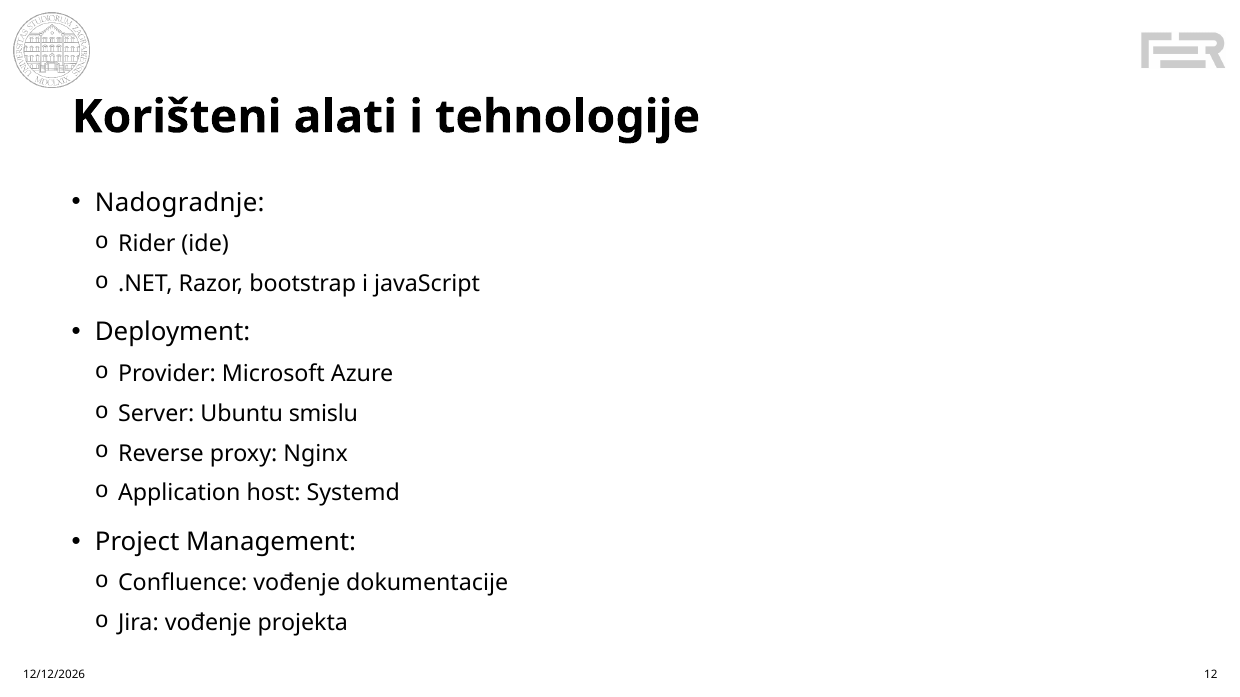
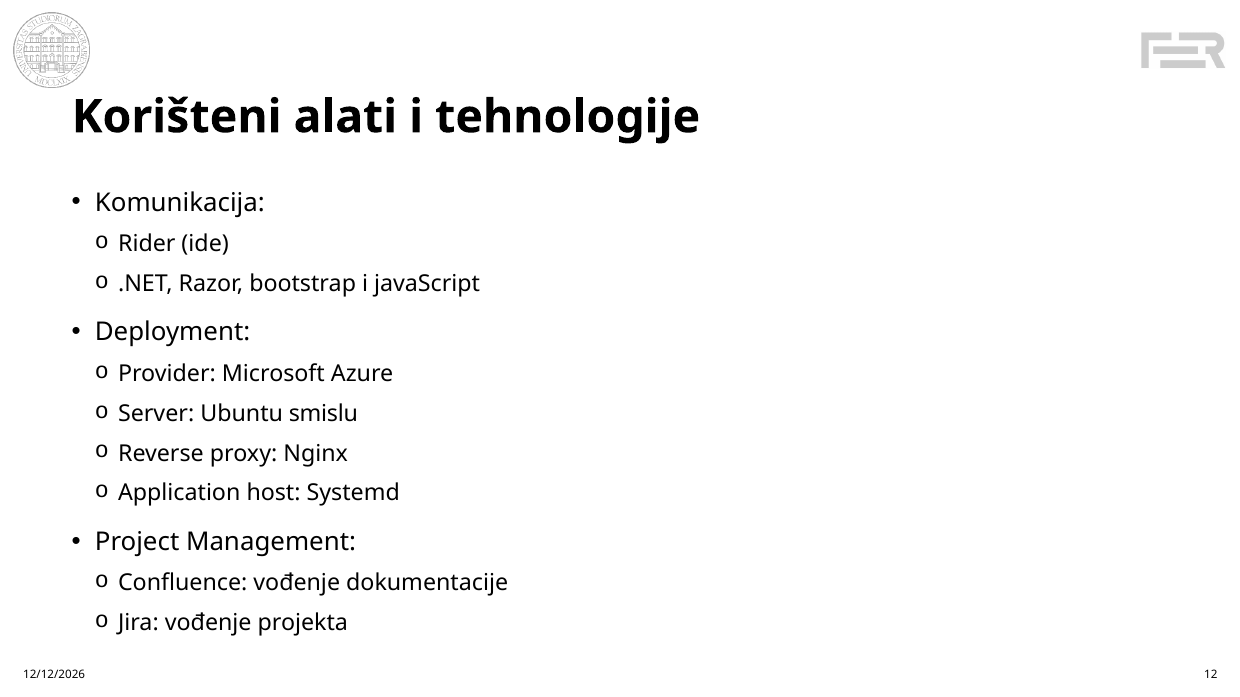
Nadogradnje: Nadogradnje -> Komunikacija
